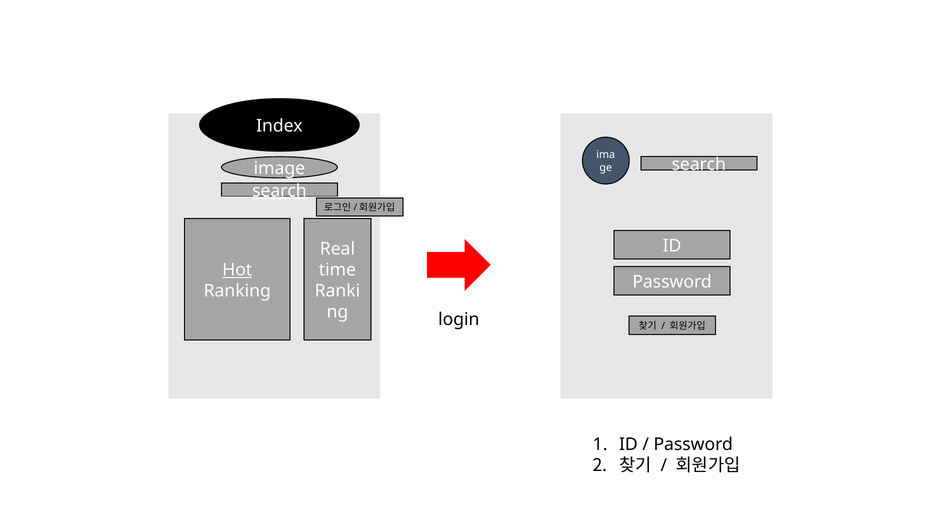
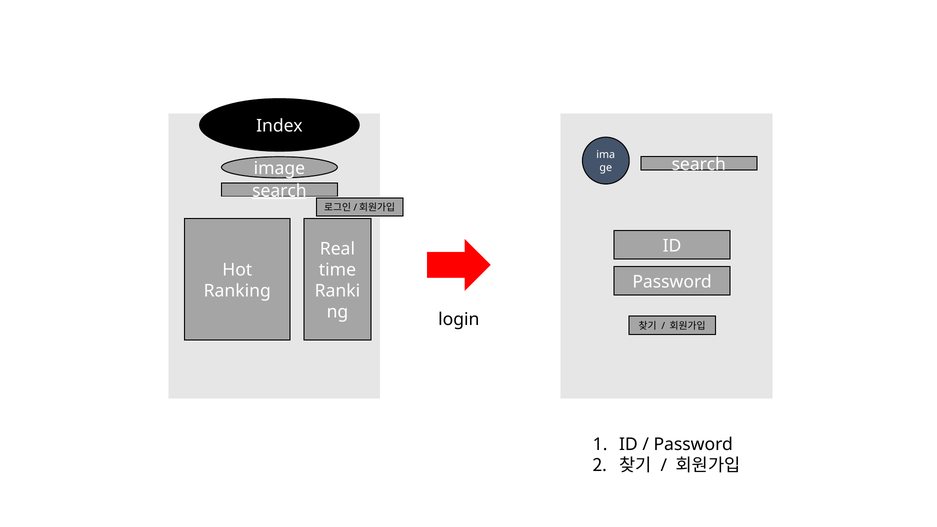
Hot underline: present -> none
